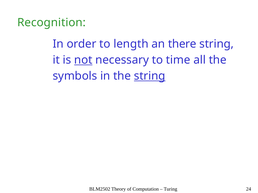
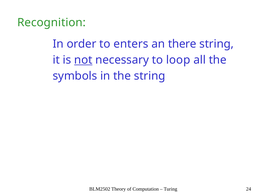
length: length -> enters
time: time -> loop
string at (150, 76) underline: present -> none
